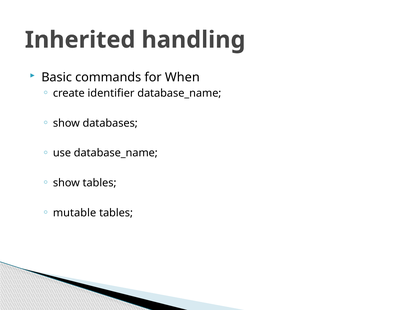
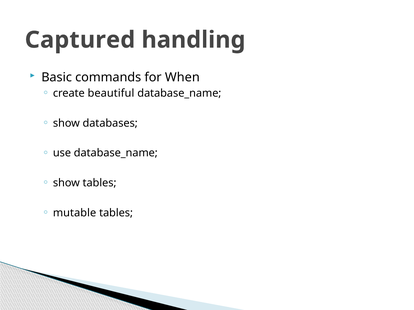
Inherited: Inherited -> Captured
identifier: identifier -> beautiful
